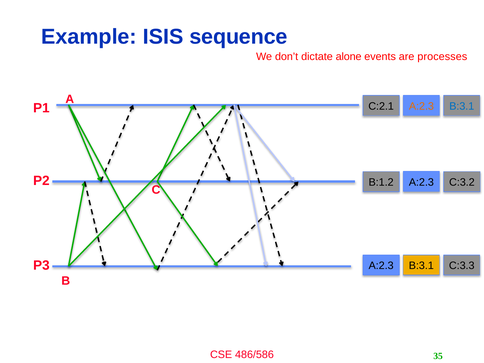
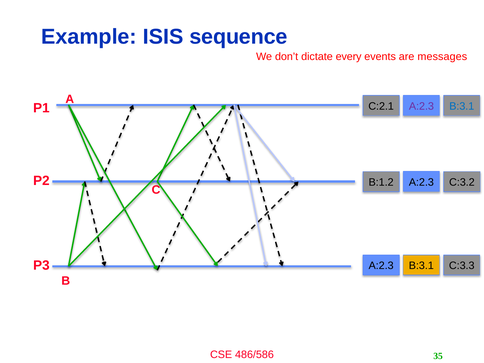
alone: alone -> every
processes: processes -> messages
A:2.3 at (421, 106) colour: orange -> purple
